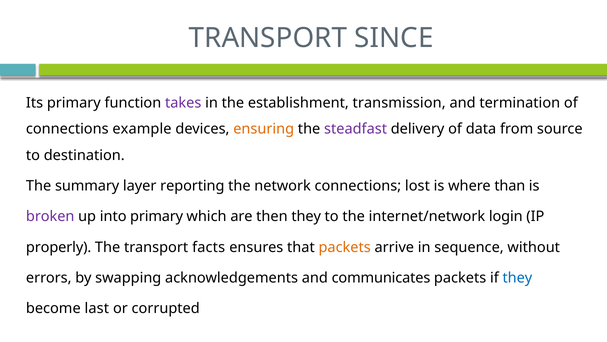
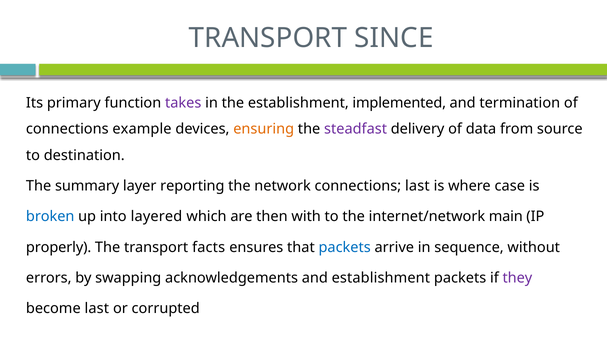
transmission: transmission -> implemented
connections lost: lost -> last
than: than -> case
broken colour: purple -> blue
into primary: primary -> layered
then they: they -> with
login: login -> main
packets at (345, 247) colour: orange -> blue
and communicates: communicates -> establishment
they at (517, 277) colour: blue -> purple
